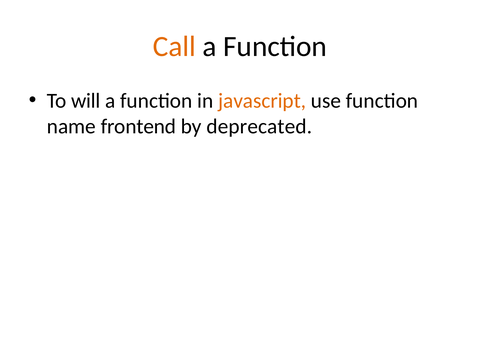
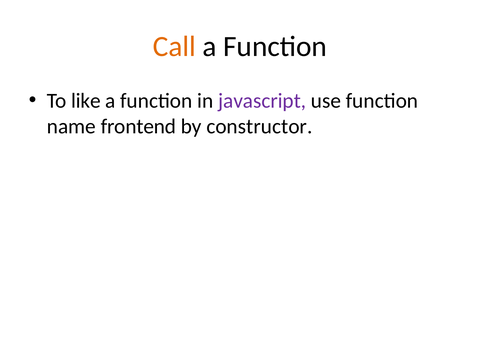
will: will -> like
javascript colour: orange -> purple
deprecated: deprecated -> constructor
